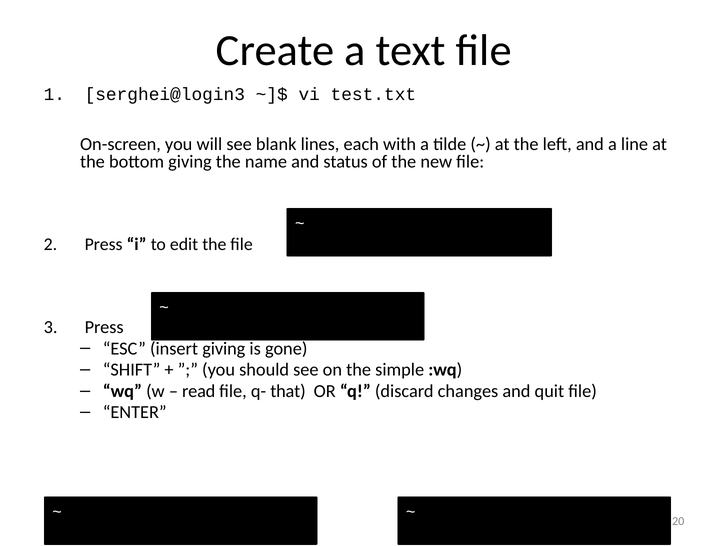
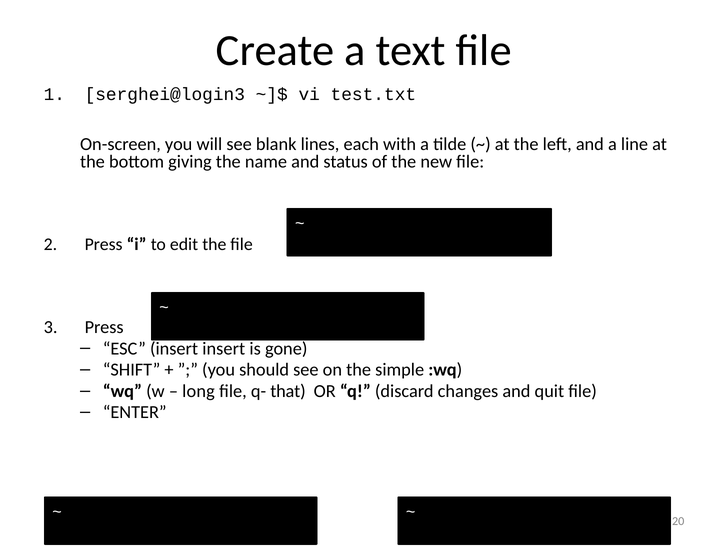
insert giving: giving -> insert
read: read -> long
